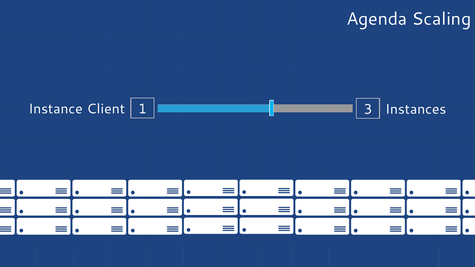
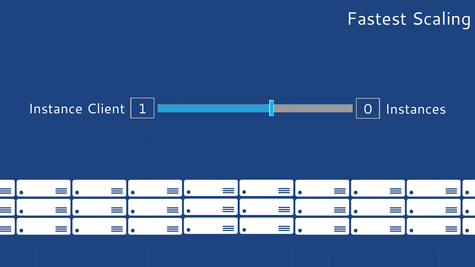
Agenda: Agenda -> Fastest
3: 3 -> 0
